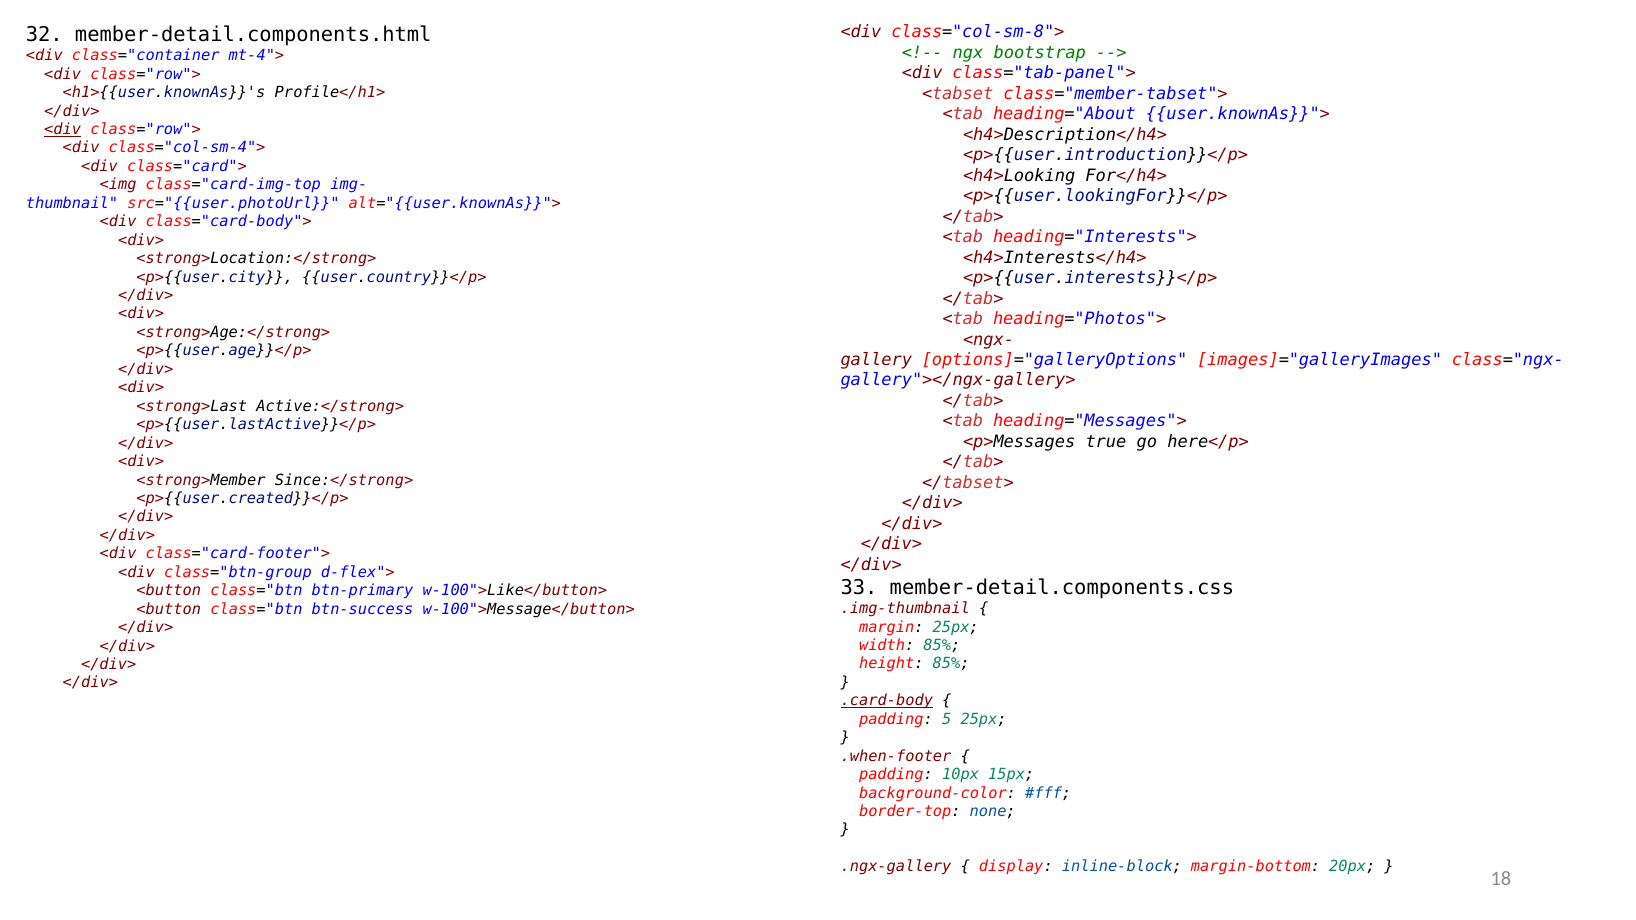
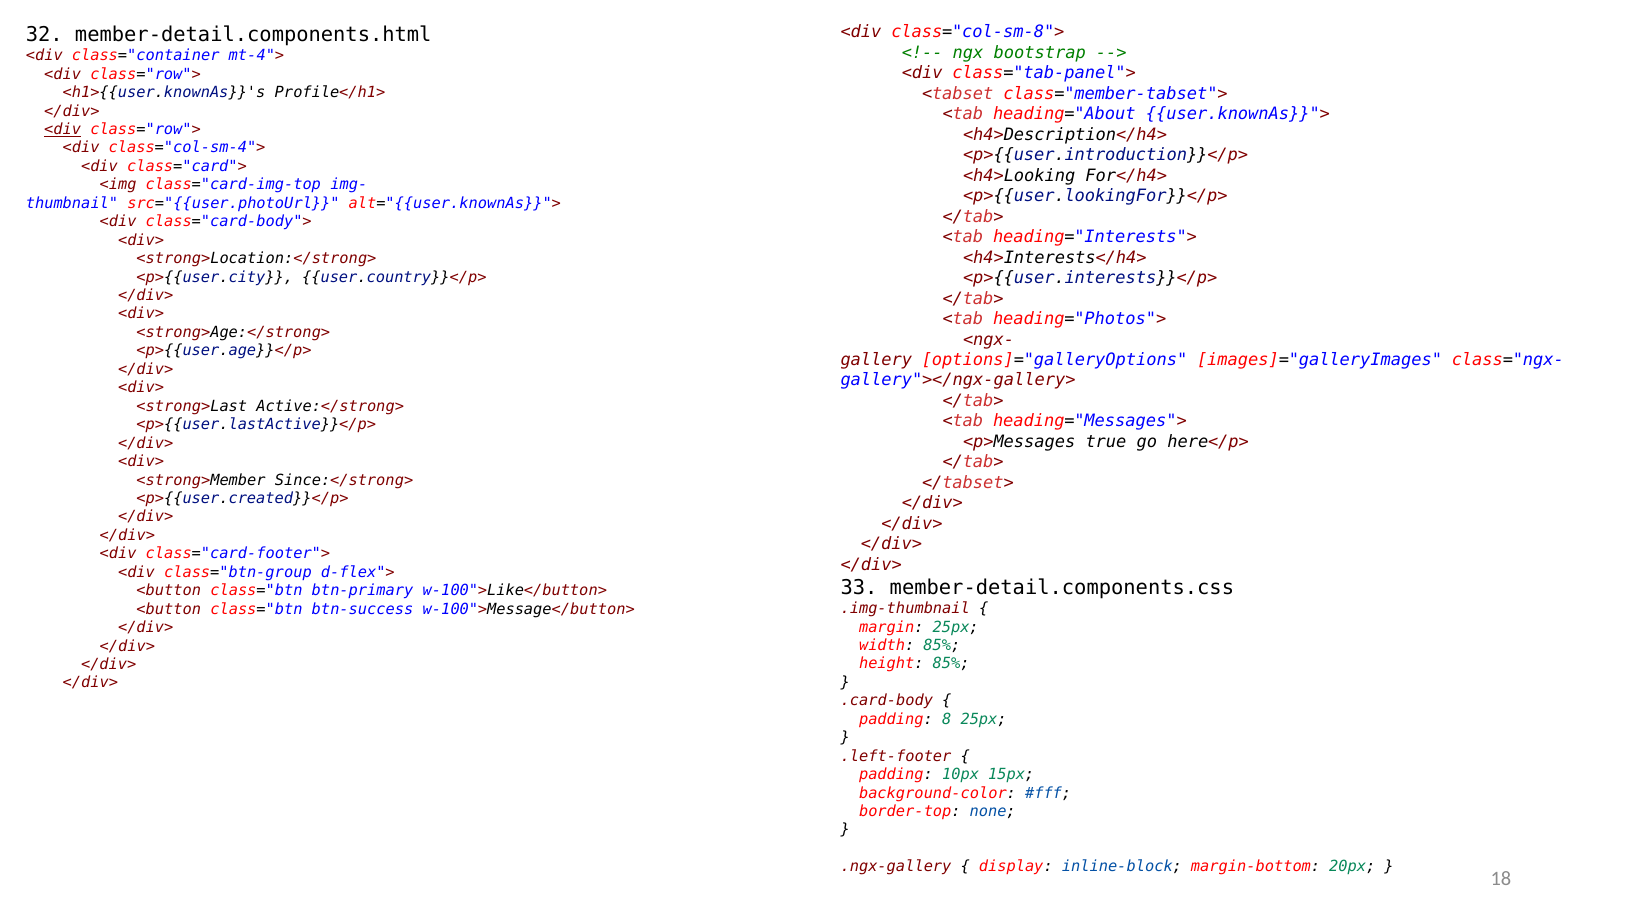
.card-body underline: present -> none
5: 5 -> 8
.when-footer: .when-footer -> .left-footer
